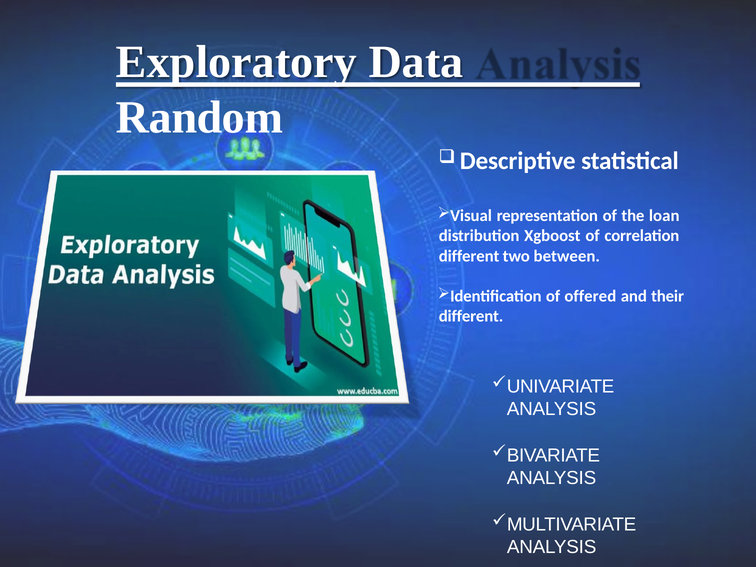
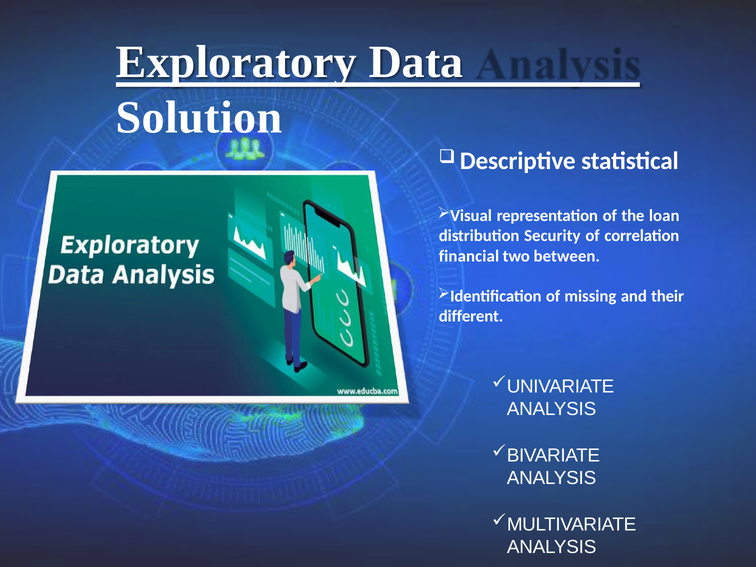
Random: Random -> Solution
Xgboost: Xgboost -> Security
different at (469, 256): different -> financial
offered: offered -> missing
